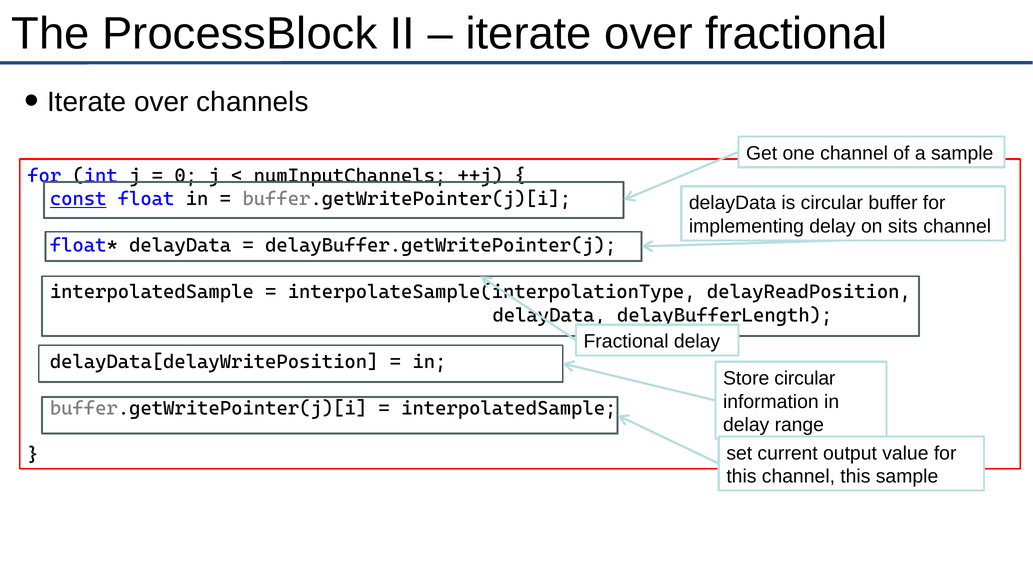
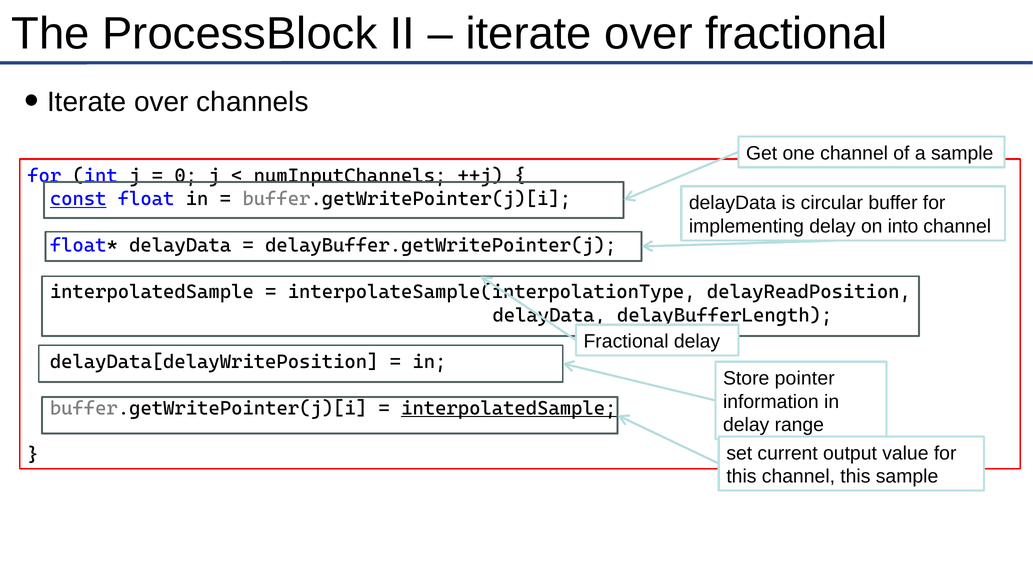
sits: sits -> into
Store circular: circular -> pointer
interpolatedSample at (509, 408) underline: none -> present
